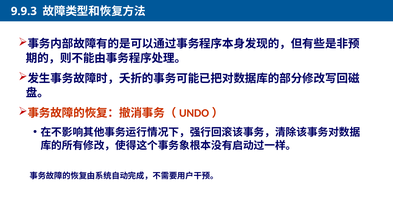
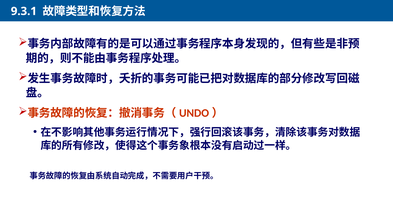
9.9.3: 9.9.3 -> 9.3.1
